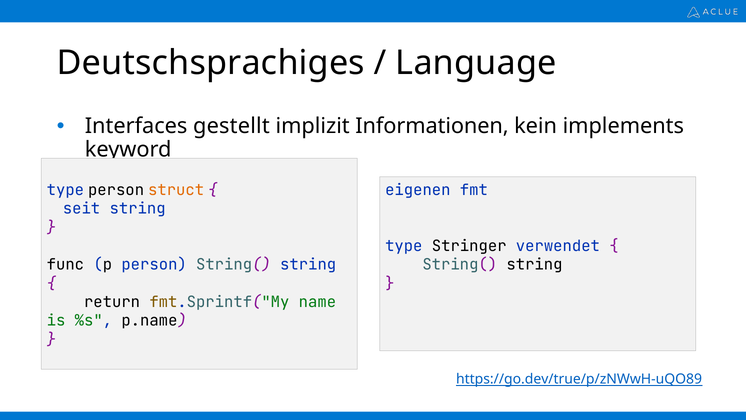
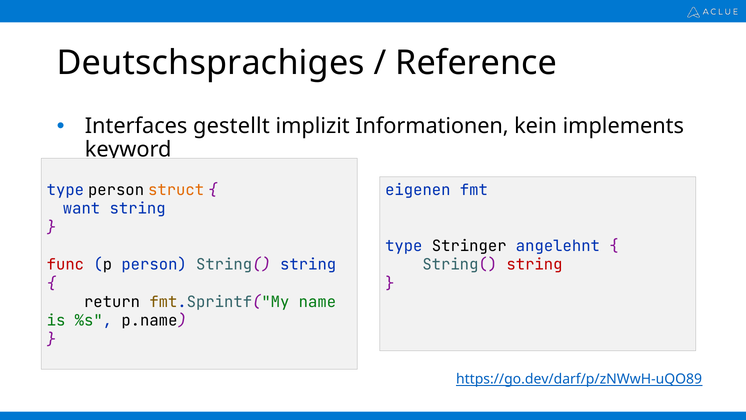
Language: Language -> Reference
seit: seit -> want
verwendet: verwendet -> angelehnt
func colour: black -> red
string at (534, 265) colour: black -> red
https://go.dev/true/p/zNWwH-uQO89: https://go.dev/true/p/zNWwH-uQO89 -> https://go.dev/darf/p/zNWwH-uQO89
